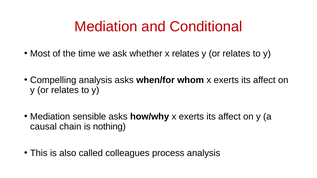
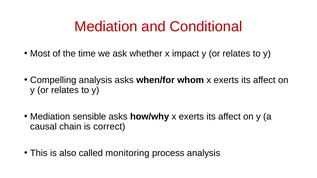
x relates: relates -> impact
nothing: nothing -> correct
colleagues: colleagues -> monitoring
